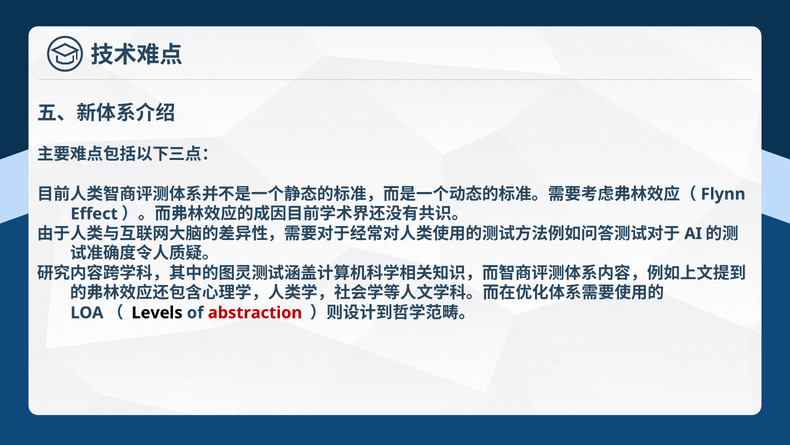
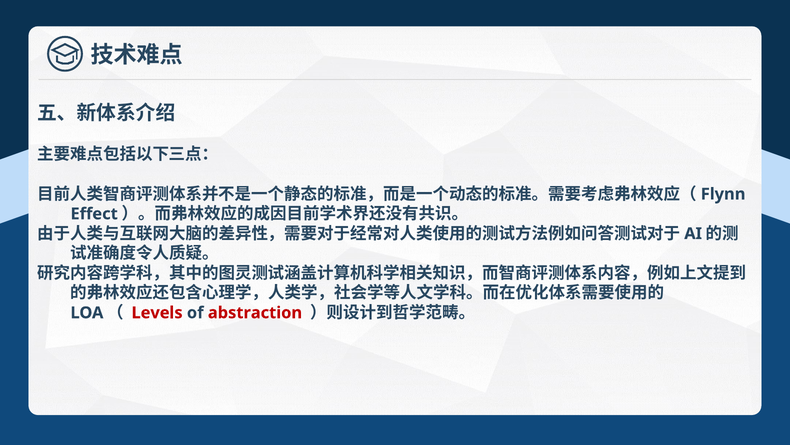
Levels colour: black -> red
